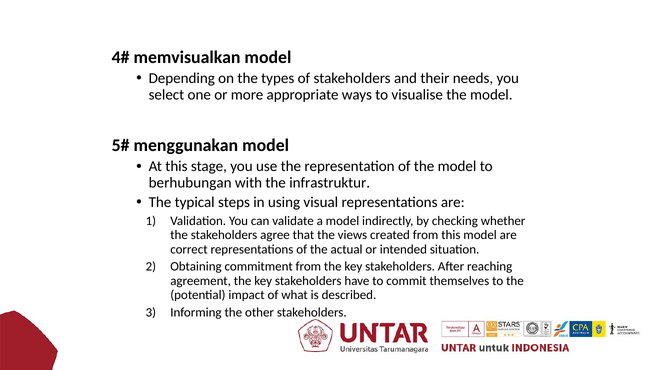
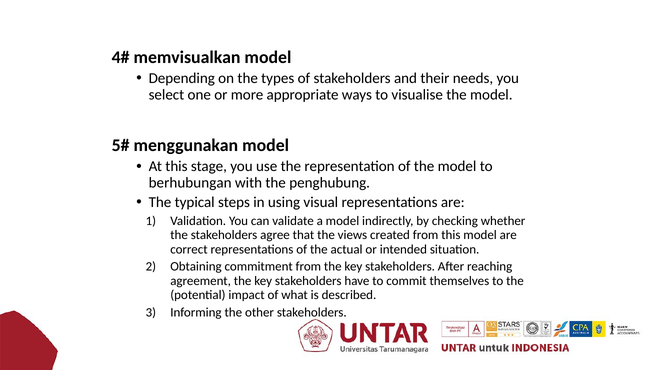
infrastruktur: infrastruktur -> penghubung
